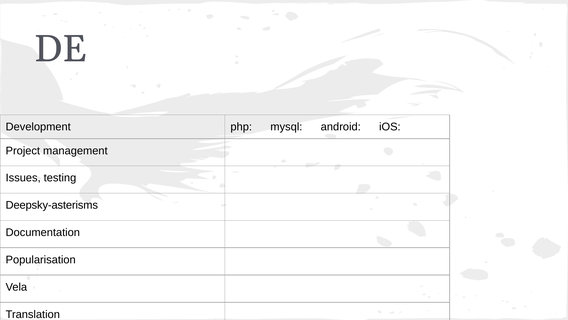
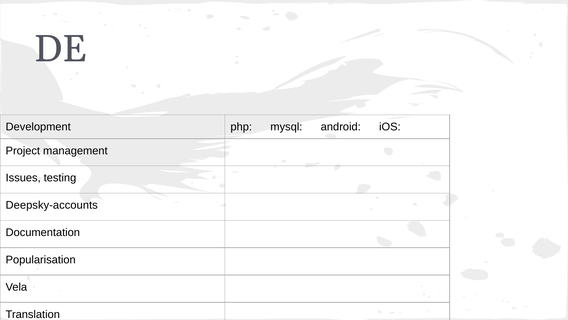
Deepsky-asterisms: Deepsky-asterisms -> Deepsky-accounts
